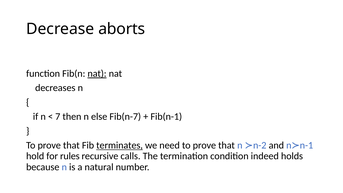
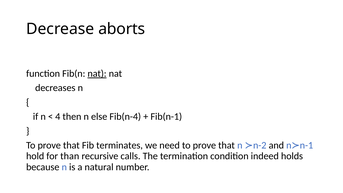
7: 7 -> 4
Fib(n-7: Fib(n-7 -> Fib(n-4
terminates underline: present -> none
rules: rules -> than
